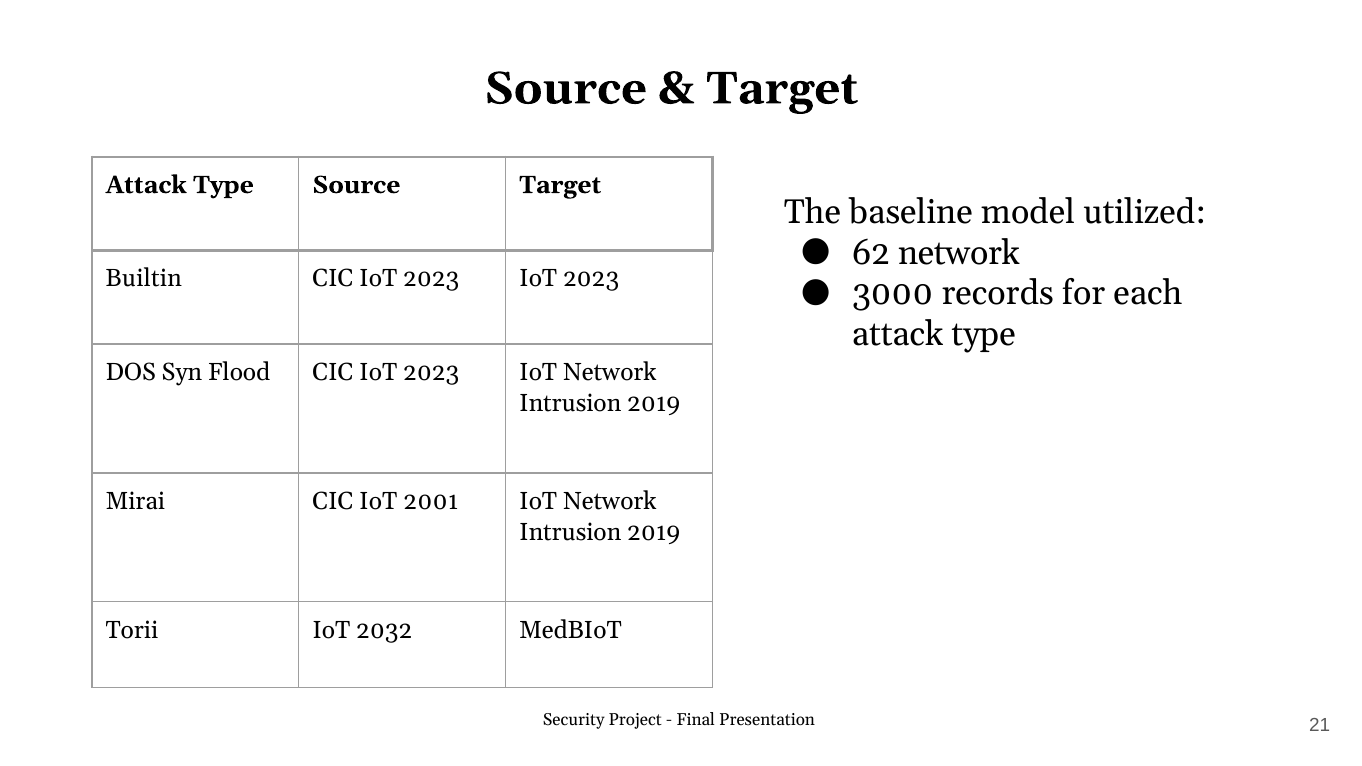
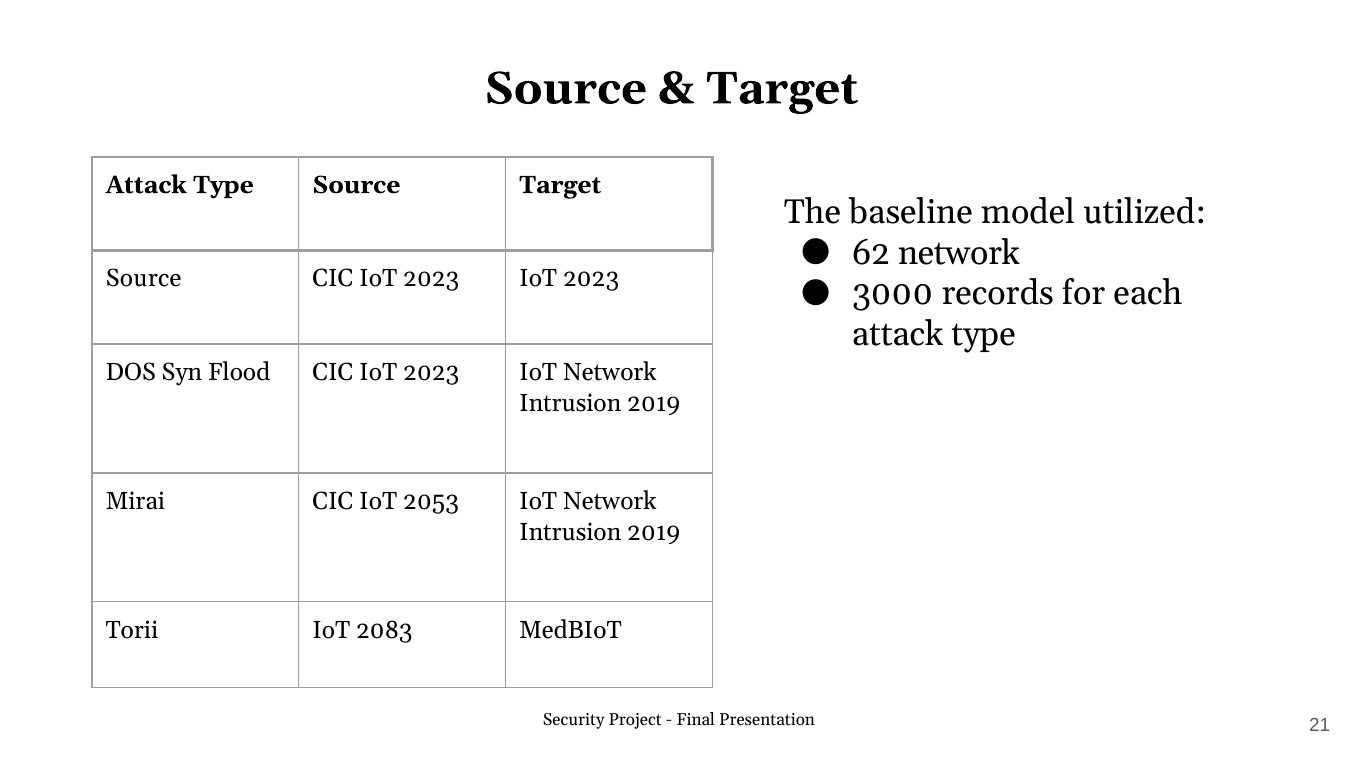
Builtin at (144, 279): Builtin -> Source
2001: 2001 -> 2053
2032: 2032 -> 2083
